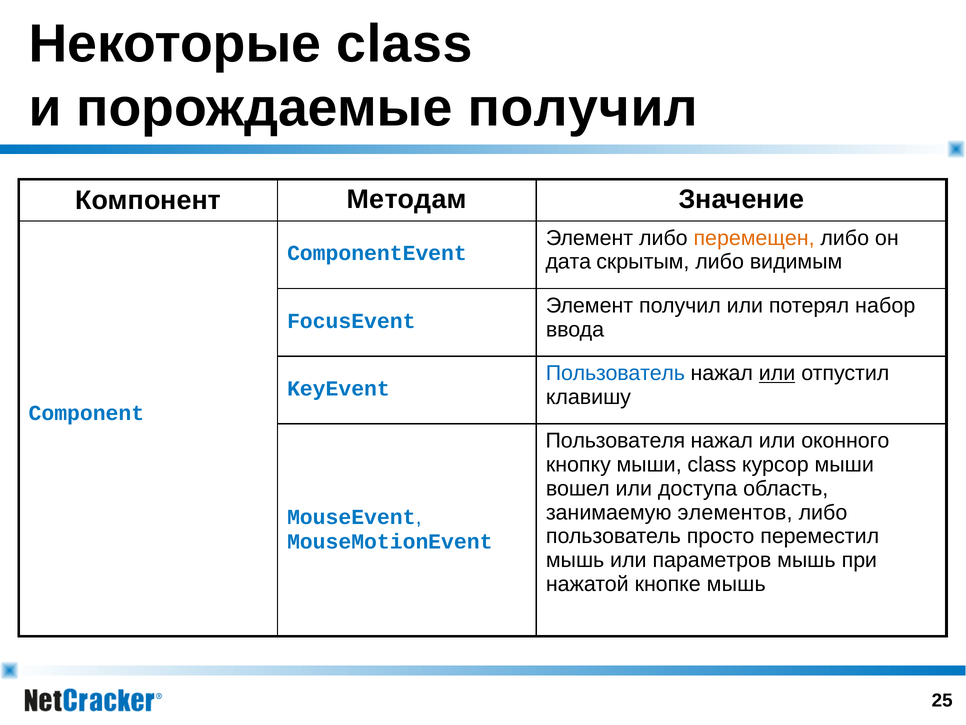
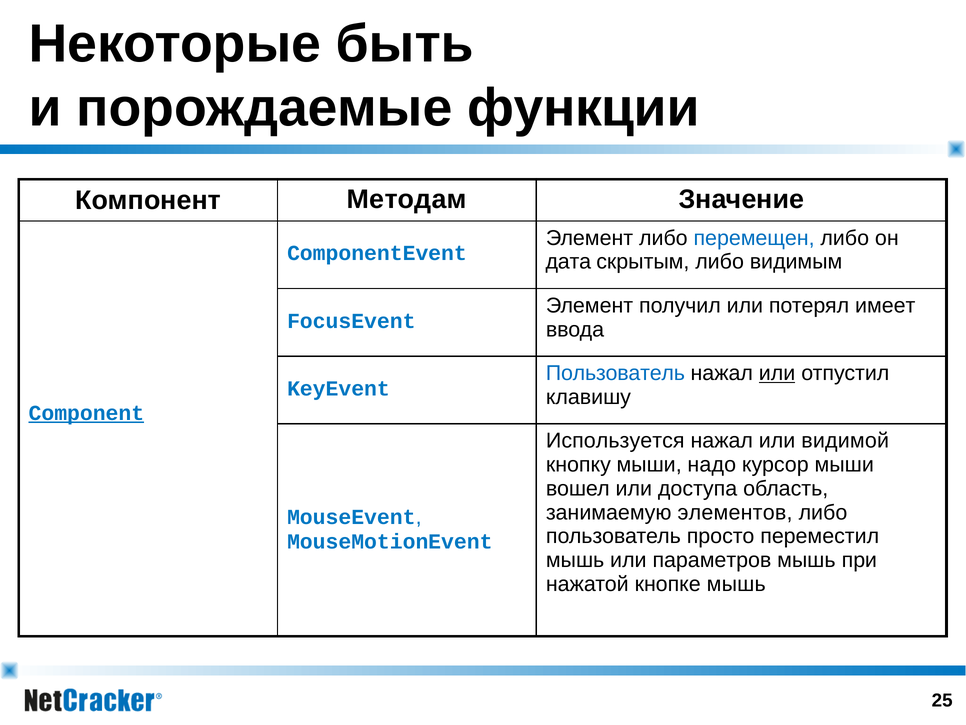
Некоторые class: class -> быть
порождаемые получил: получил -> функции
перемещен colour: orange -> blue
набор: набор -> имеет
Component underline: none -> present
Пользователя: Пользователя -> Используется
оконного: оконного -> видимой
мыши class: class -> надо
